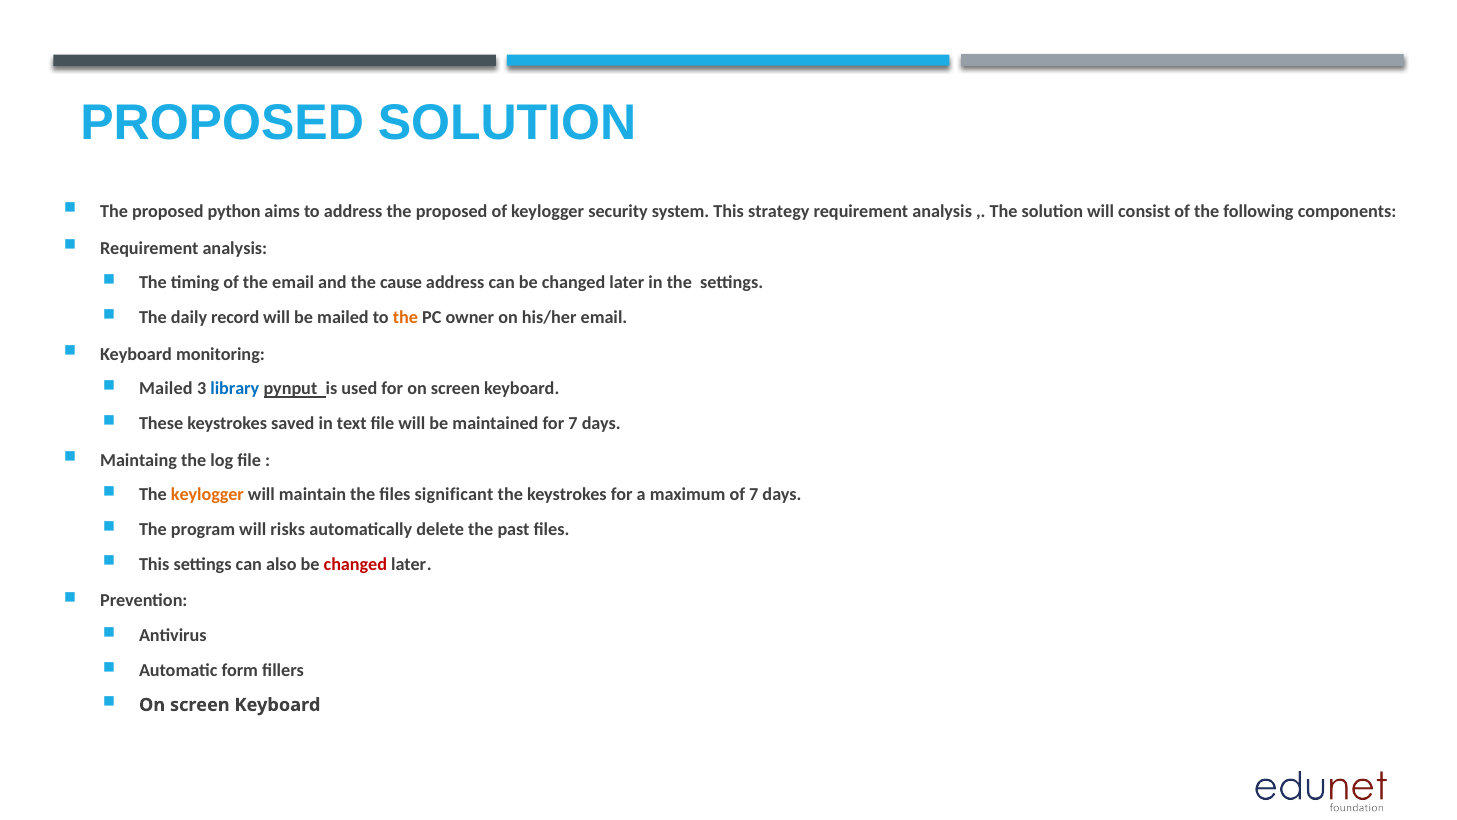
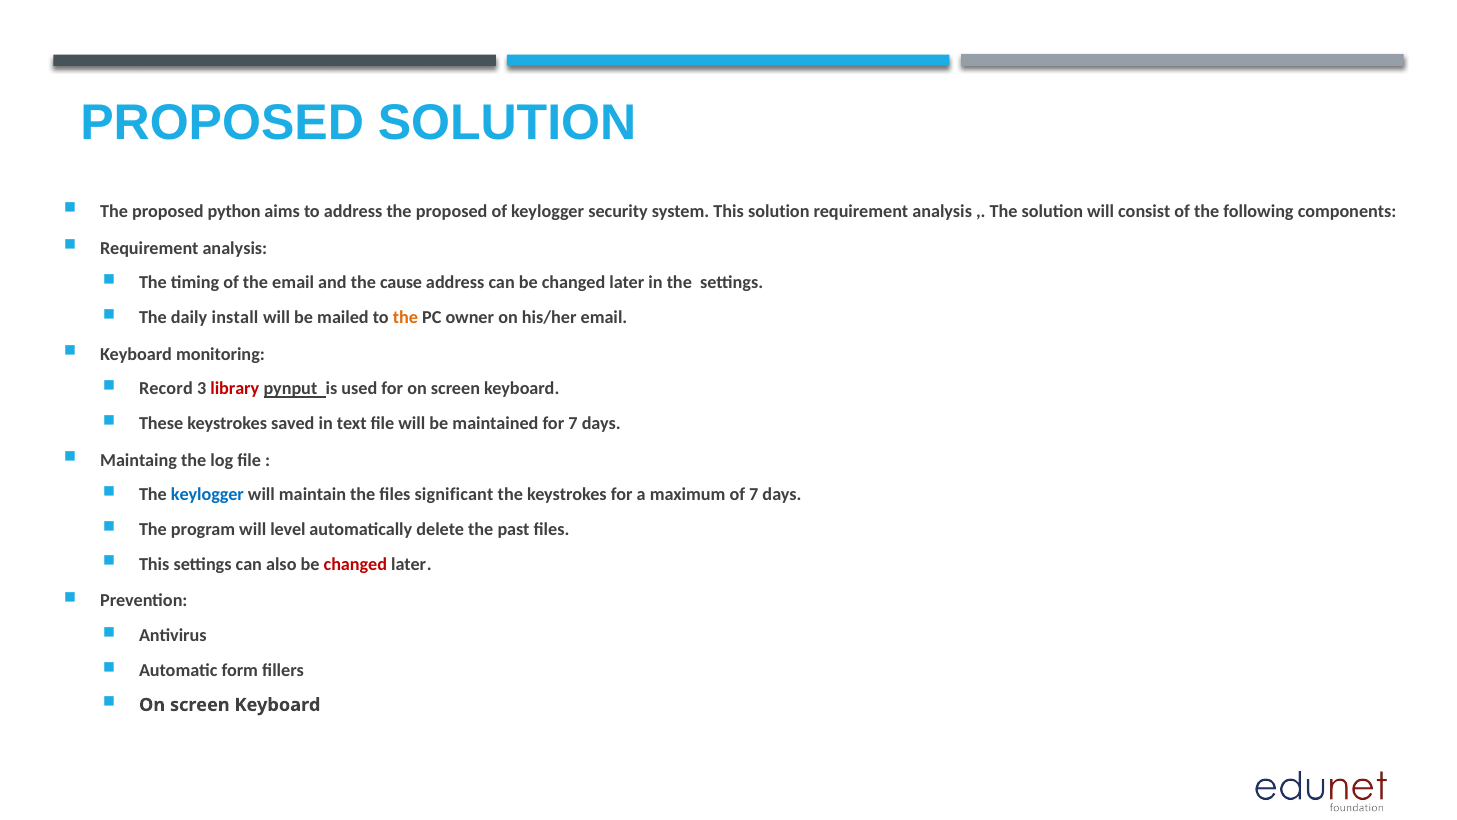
This strategy: strategy -> solution
record: record -> install
Mailed at (166, 389): Mailed -> Record
library colour: blue -> red
keylogger at (207, 495) colour: orange -> blue
risks: risks -> level
